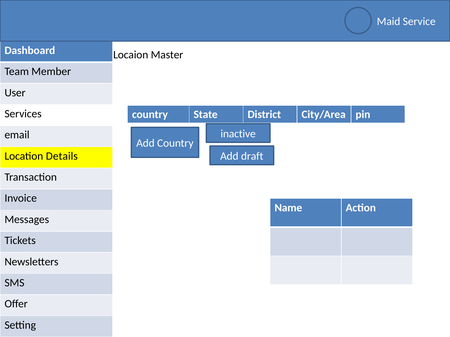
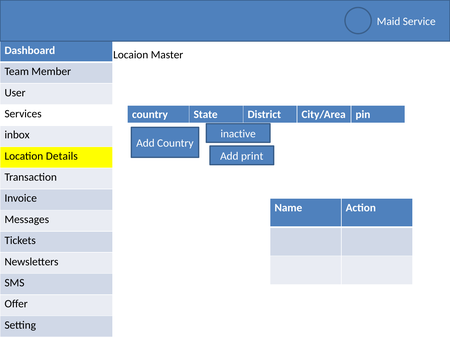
email: email -> inbox
draft: draft -> print
